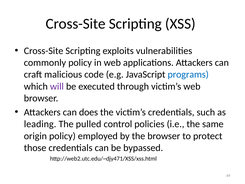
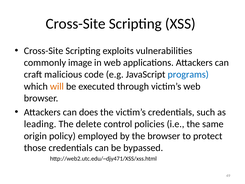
commonly policy: policy -> image
will colour: purple -> orange
pulled: pulled -> delete
